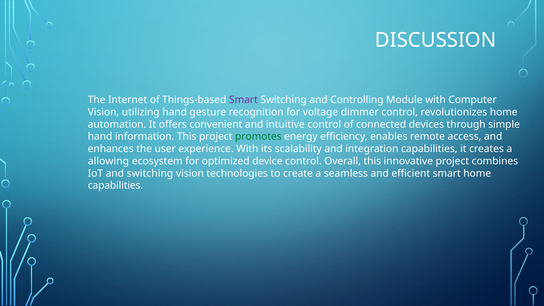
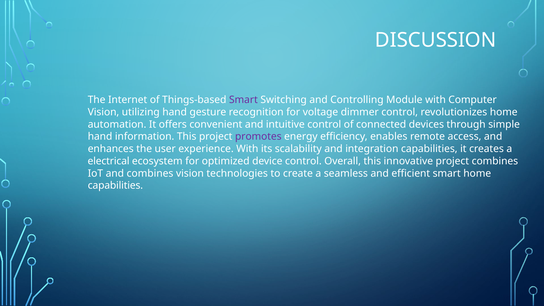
promotes colour: green -> purple
allowing: allowing -> electrical
and switching: switching -> combines
